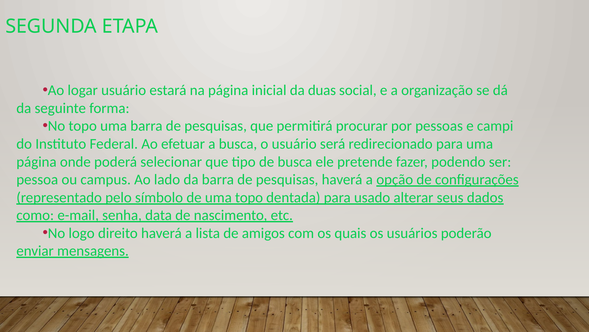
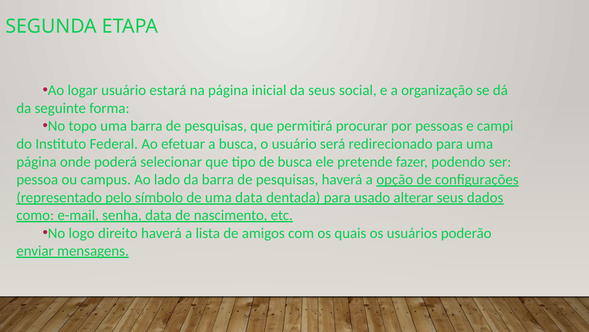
da duas: duas -> seus
uma topo: topo -> data
